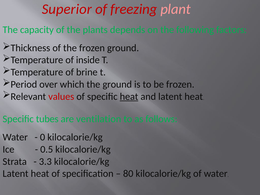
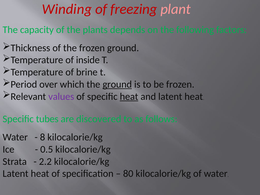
Superior: Superior -> Winding
ground at (117, 84) underline: none -> present
values colour: red -> purple
ventilation: ventilation -> discovered
0: 0 -> 8
3.3: 3.3 -> 2.2
